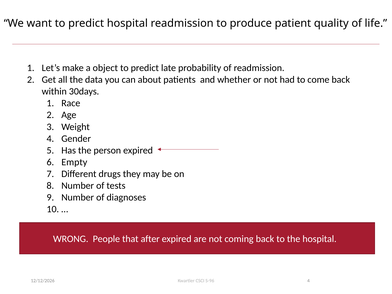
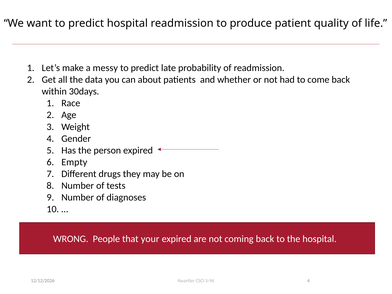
object: object -> messy
after: after -> your
